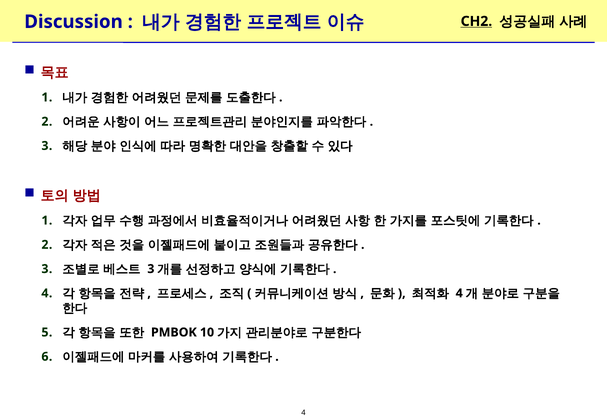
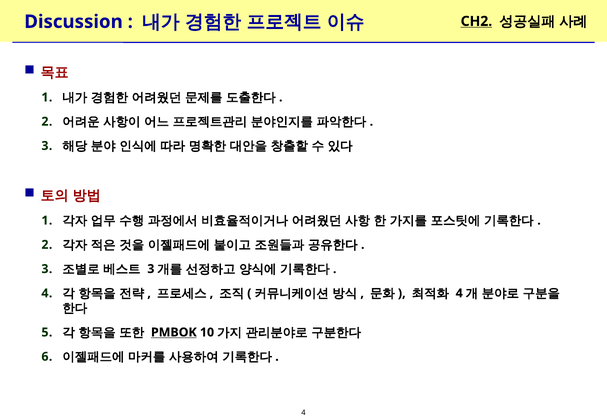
PMBOK underline: none -> present
